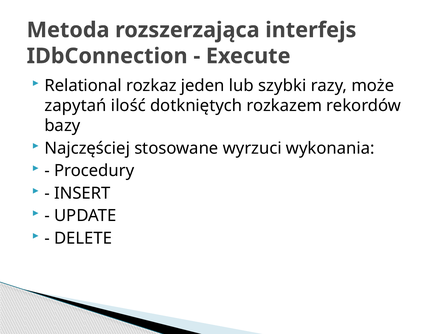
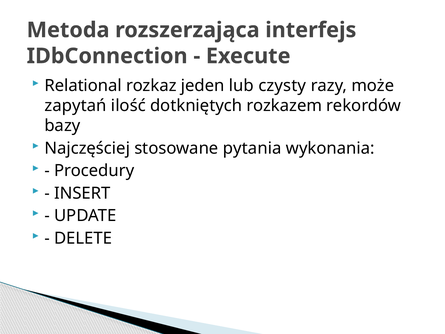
szybki: szybki -> czysty
wyrzuci: wyrzuci -> pytania
